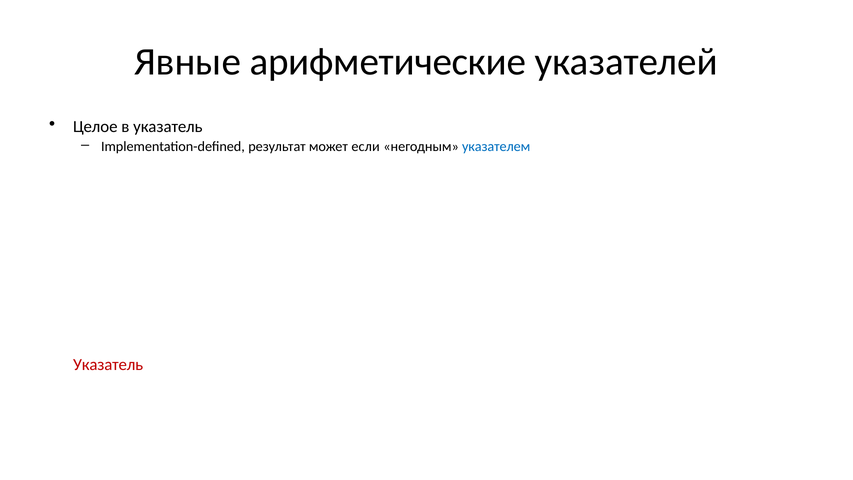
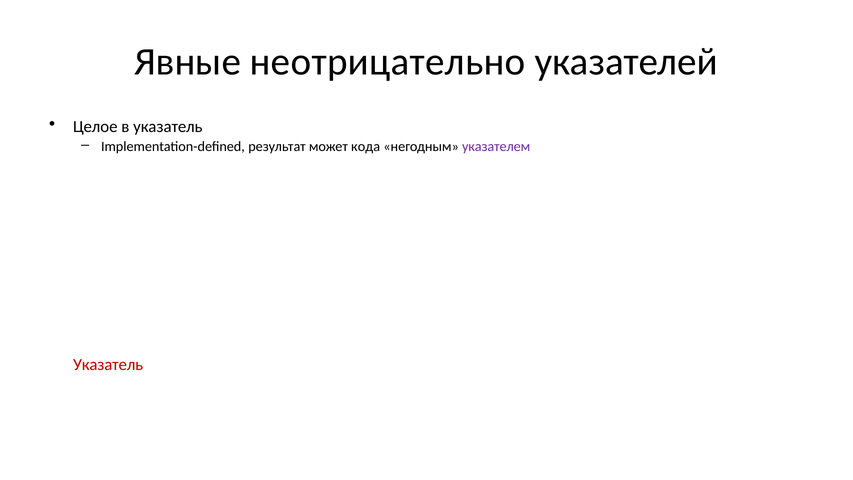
арифметические: арифметические -> неотрицательно
может если: если -> кода
указателем colour: blue -> purple
